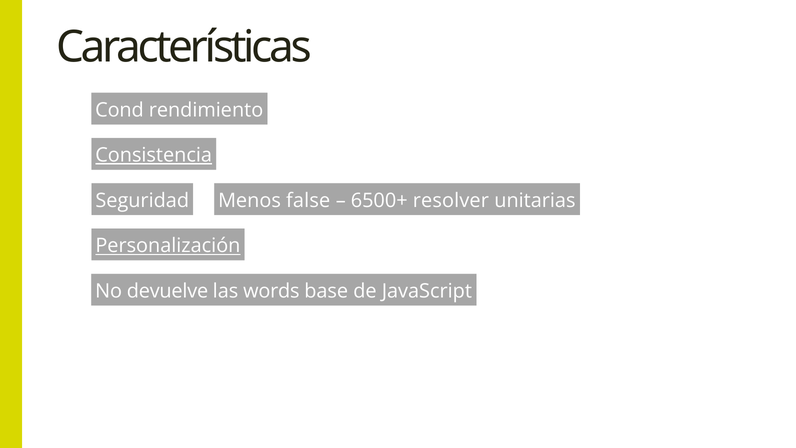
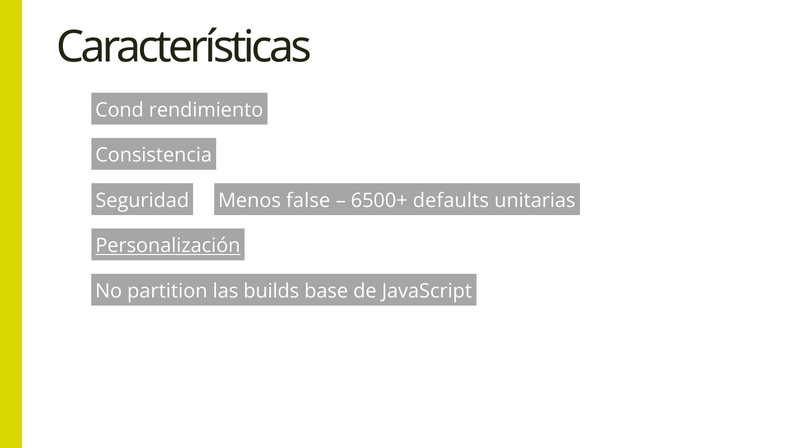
Consistencia underline: present -> none
resolver: resolver -> defaults
devuelve: devuelve -> partition
words: words -> builds
